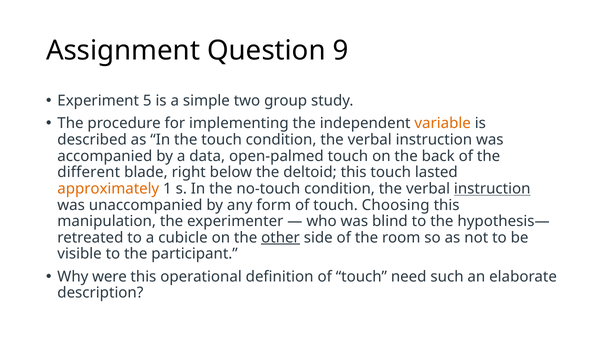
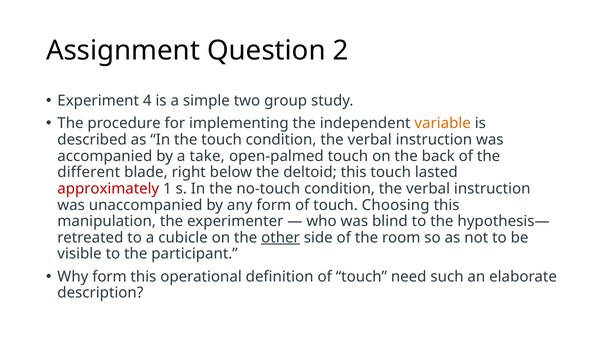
9: 9 -> 2
5: 5 -> 4
data: data -> take
approximately colour: orange -> red
instruction at (492, 189) underline: present -> none
Why were: were -> form
